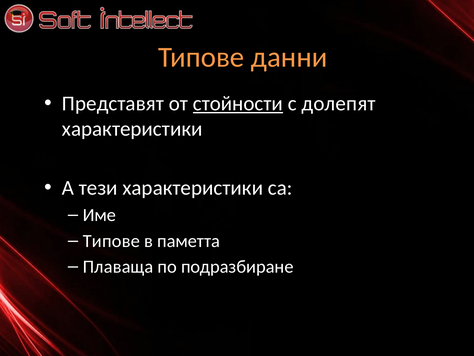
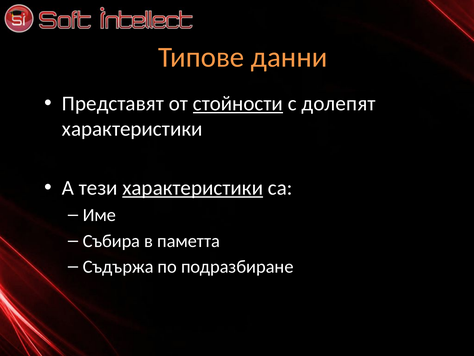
характеристики at (193, 188) underline: none -> present
Типове at (111, 241): Типове -> Събира
Плаваща: Плаваща -> Съдържа
